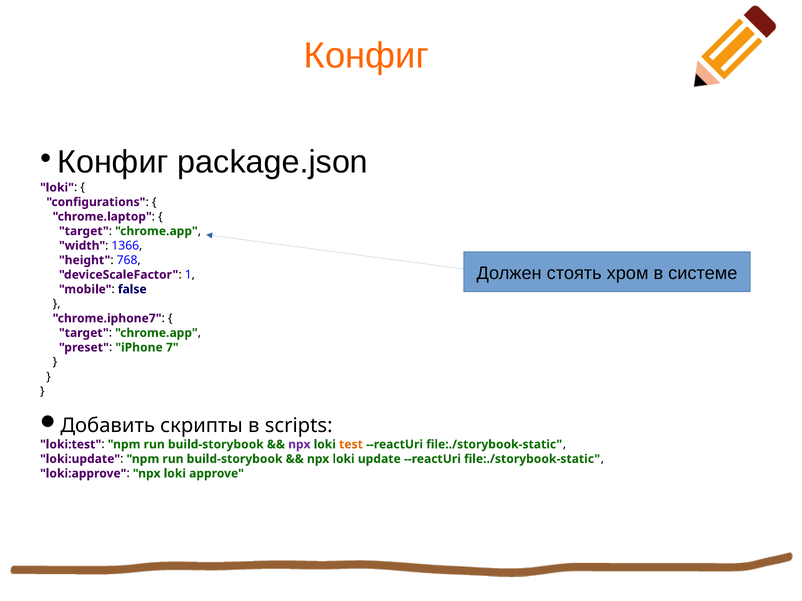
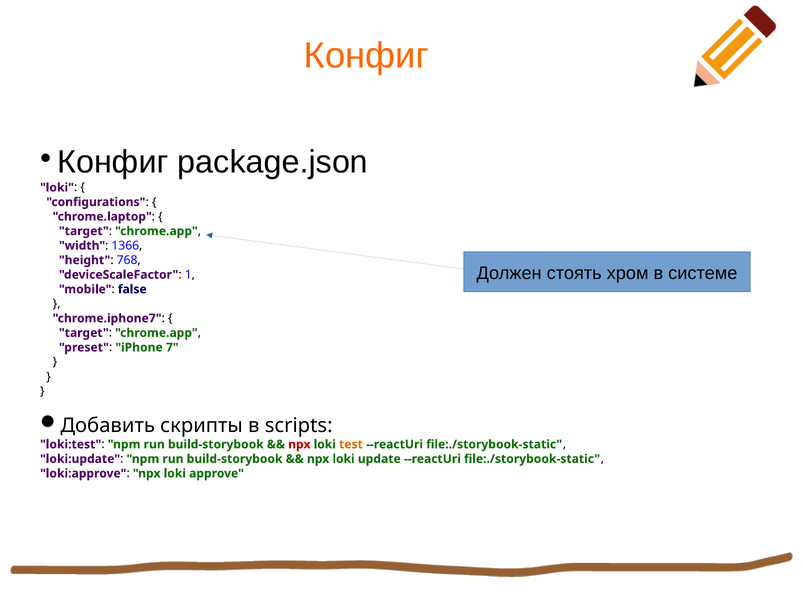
npx at (299, 445) colour: purple -> red
